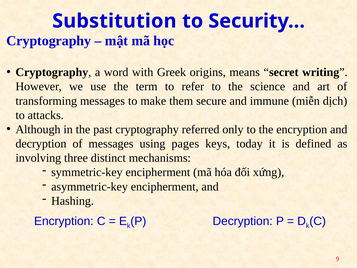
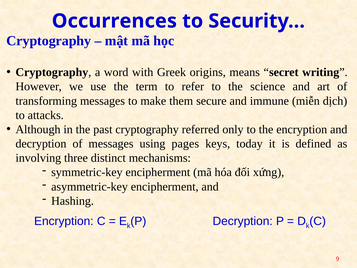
Substitution: Substitution -> Occurrences
